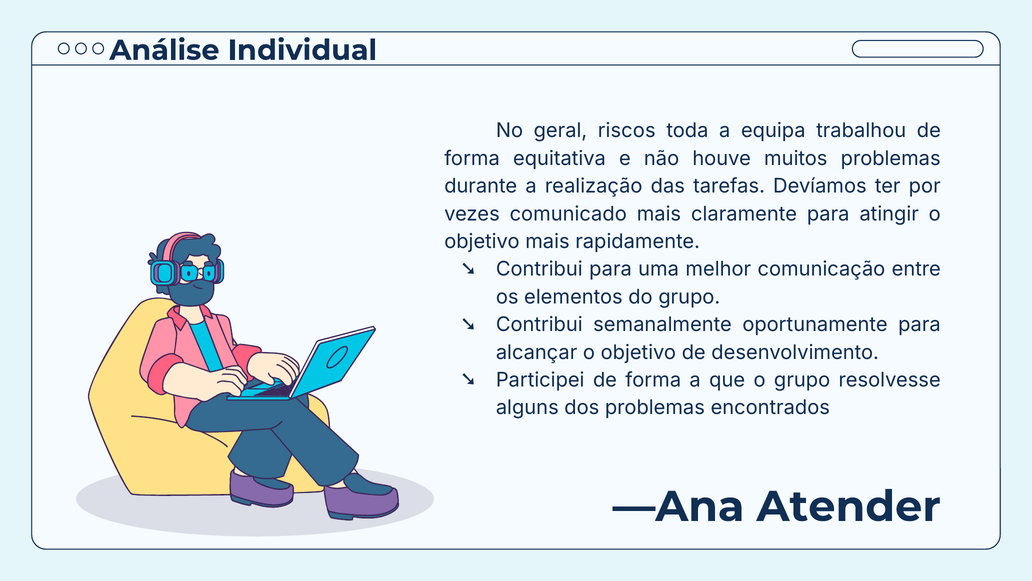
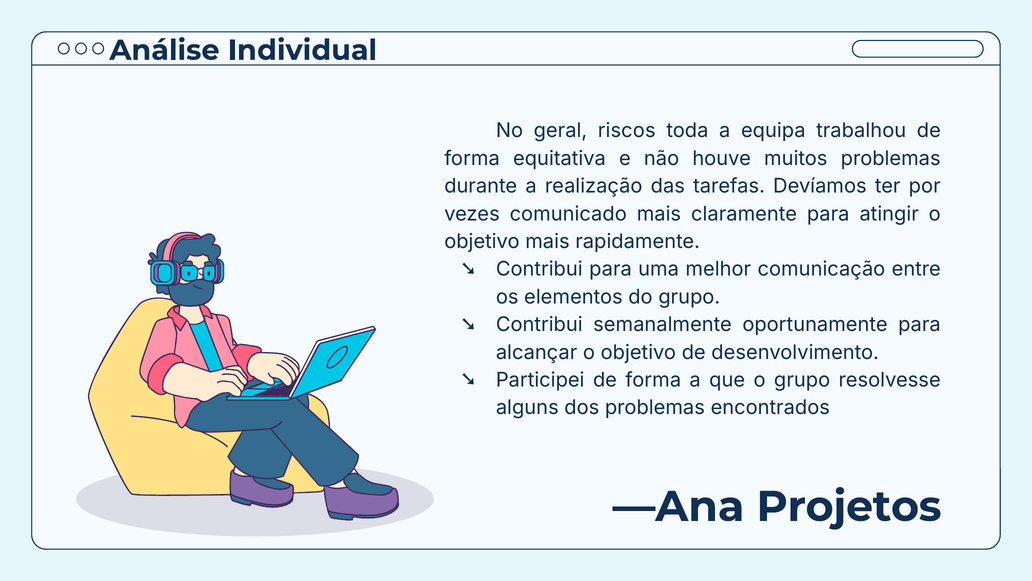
Atender: Atender -> Projetos
